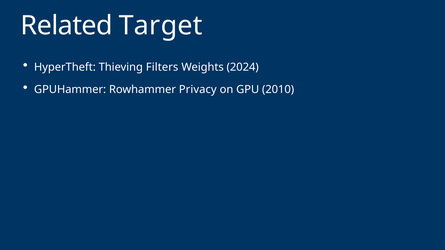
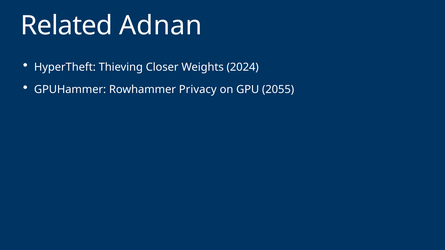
Target: Target -> Adnan
Filters: Filters -> Closer
2010: 2010 -> 2055
